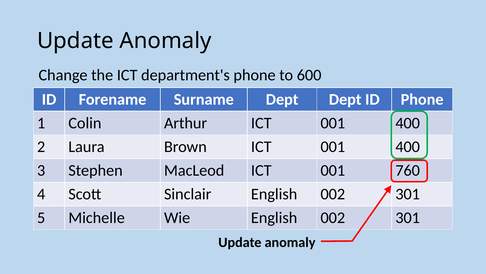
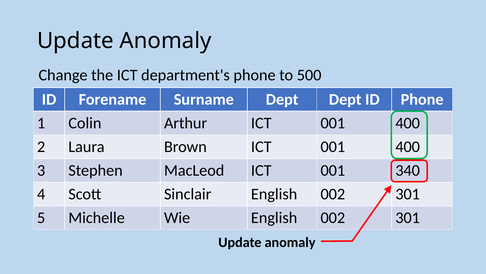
600: 600 -> 500
760: 760 -> 340
